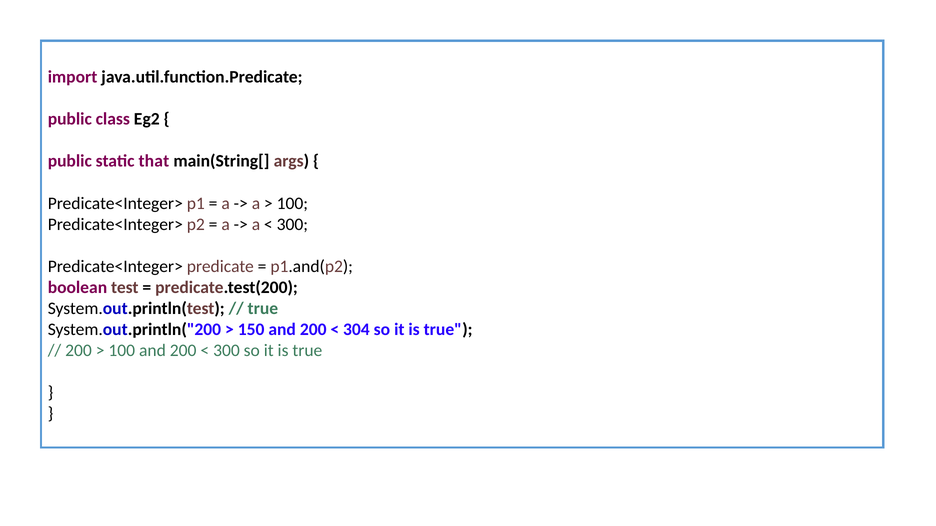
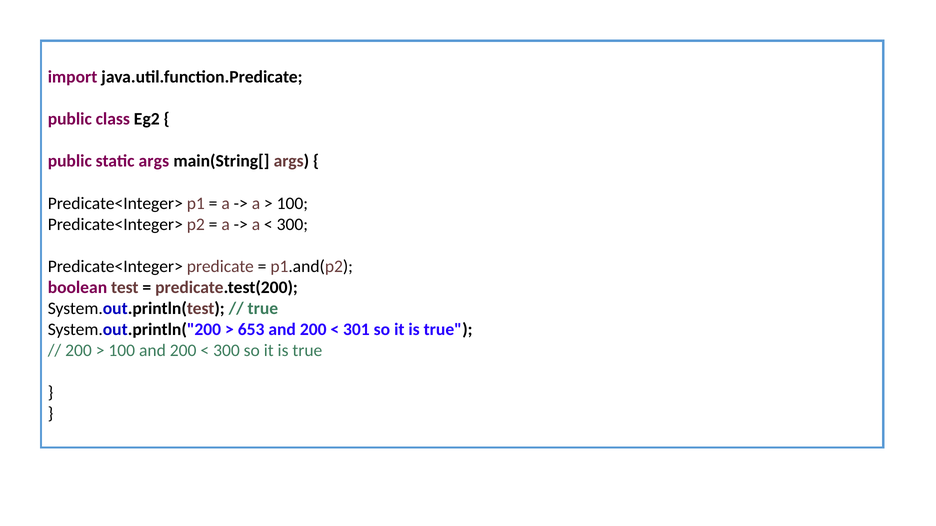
static that: that -> args
150: 150 -> 653
304: 304 -> 301
